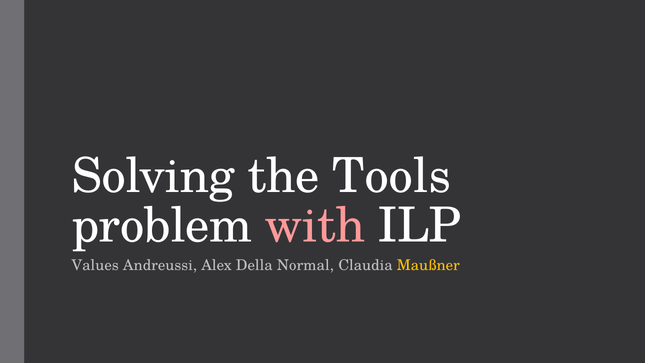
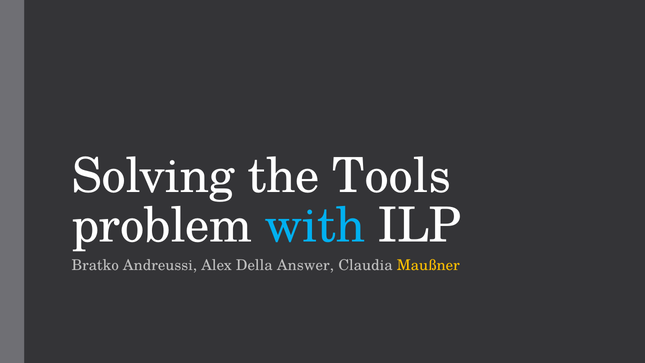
with colour: pink -> light blue
Values: Values -> Bratko
Normal: Normal -> Answer
